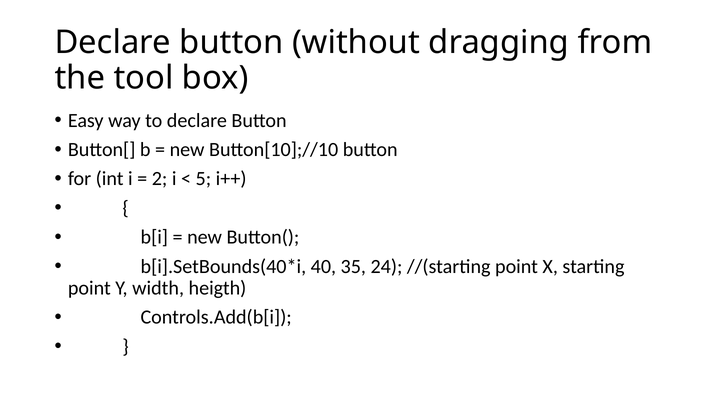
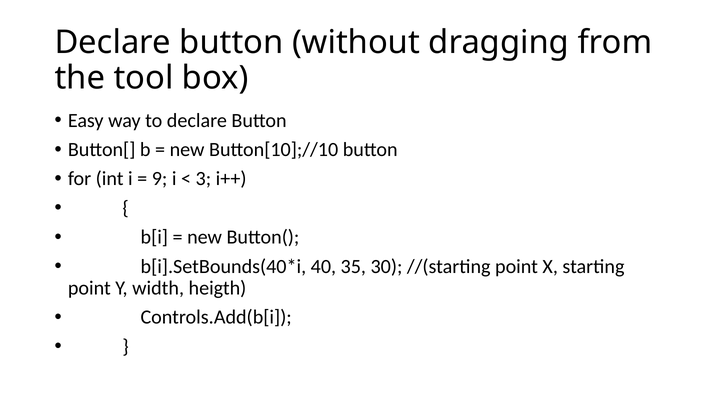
2: 2 -> 9
5: 5 -> 3
24: 24 -> 30
